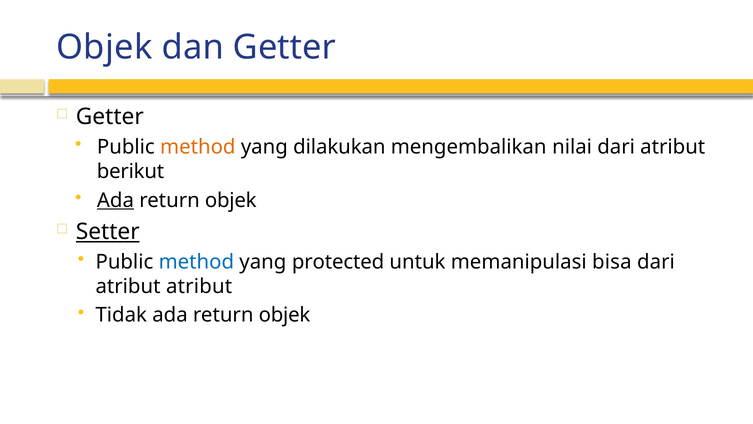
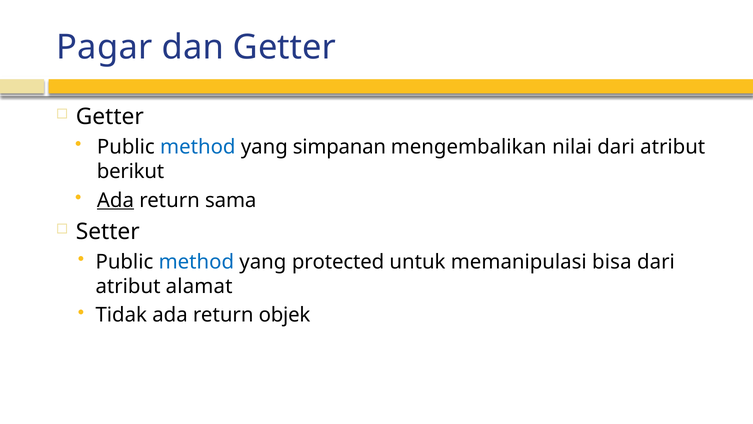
Objek at (104, 47): Objek -> Pagar
method at (198, 147) colour: orange -> blue
dilakukan: dilakukan -> simpanan
objek at (231, 200): objek -> sama
Setter underline: present -> none
atribut atribut: atribut -> alamat
